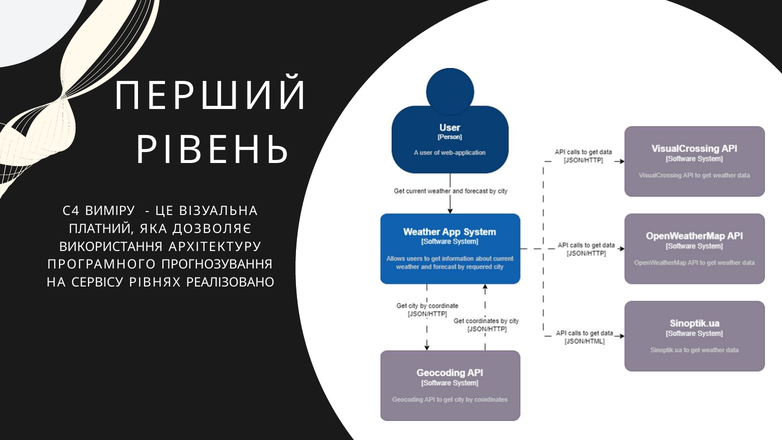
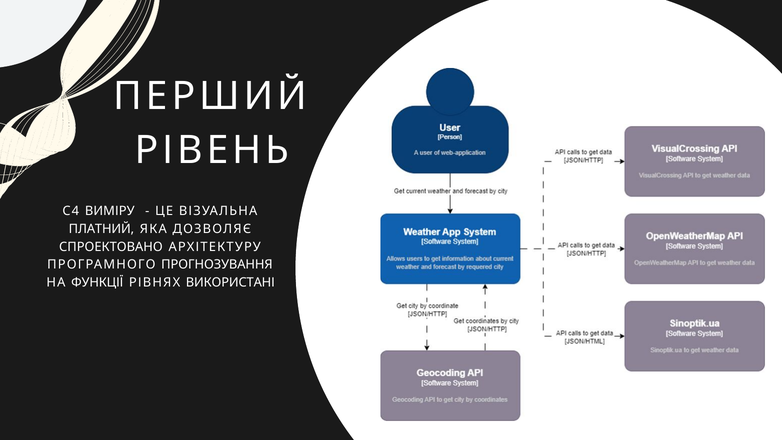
ВИКОРИСТАННЯ: ВИКОРИСТАННЯ -> СПРОЕКТОВАНО
СЕРВІСУ: СЕРВІСУ -> ФУНКЦІЇ
РЕАЛІЗОВАНО: РЕАЛІЗОВАНО -> ВИКОРИСТАНІ
